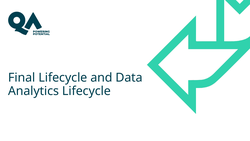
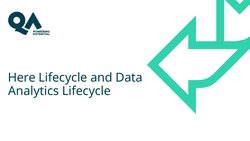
Final: Final -> Here
